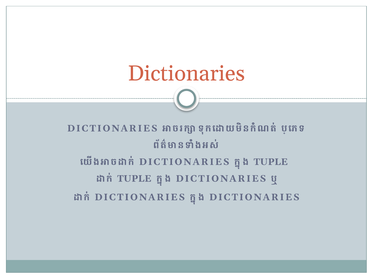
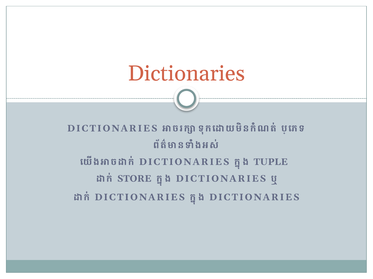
TUPLE at (134, 179): TUPLE -> STORE
